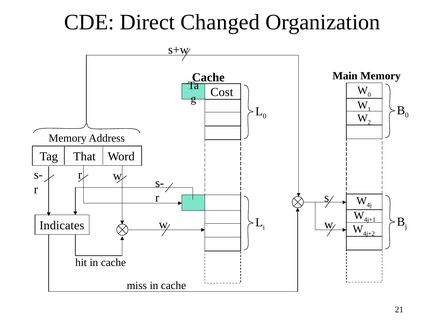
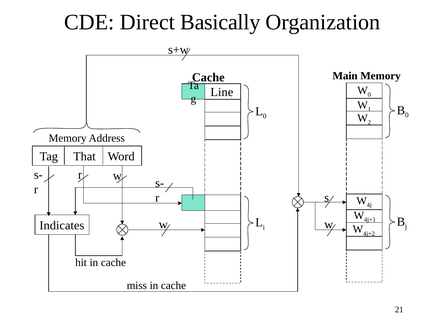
Changed: Changed -> Basically
Cost: Cost -> Line
